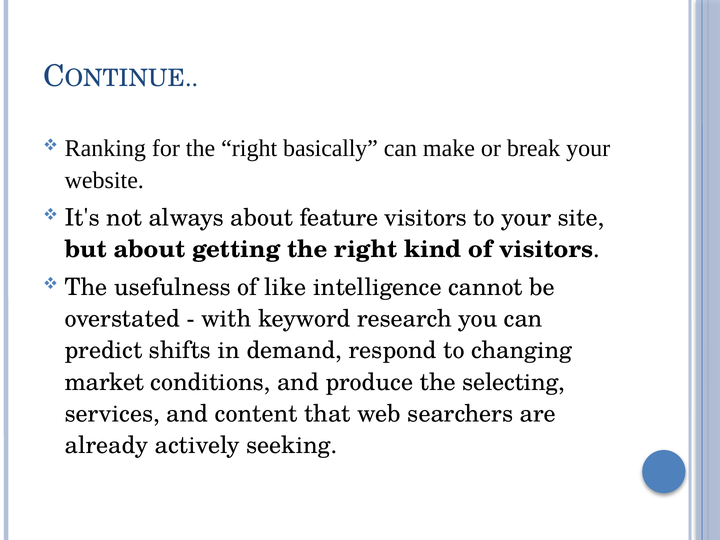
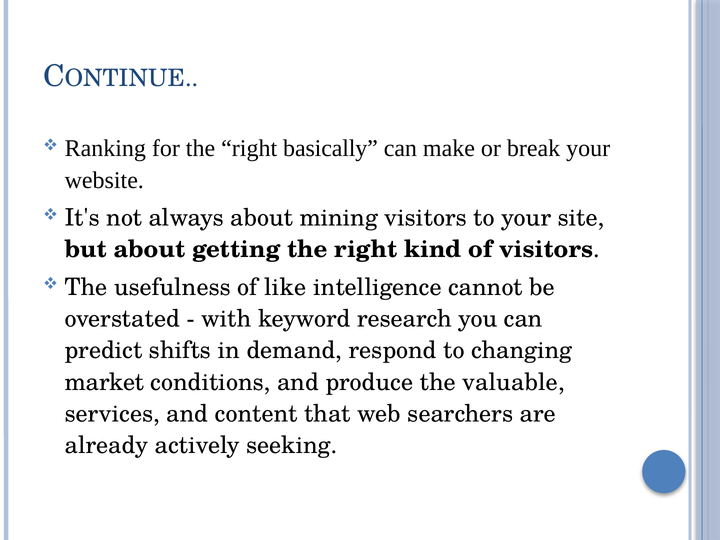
feature: feature -> mining
selecting: selecting -> valuable
